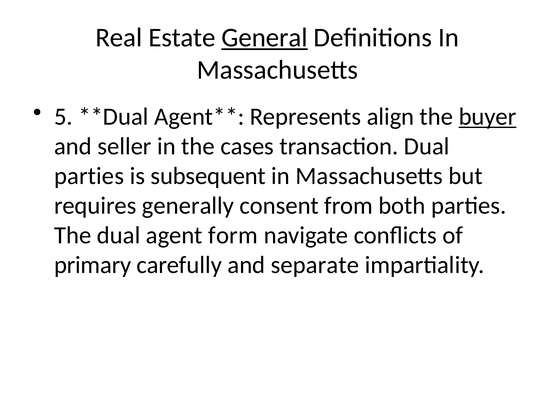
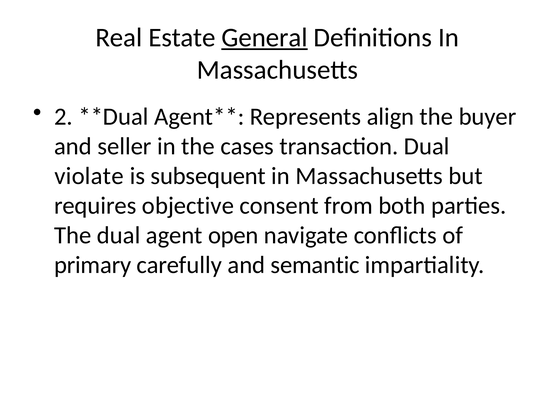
5: 5 -> 2
buyer underline: present -> none
parties at (89, 176): parties -> violate
generally: generally -> objective
form: form -> open
separate: separate -> semantic
